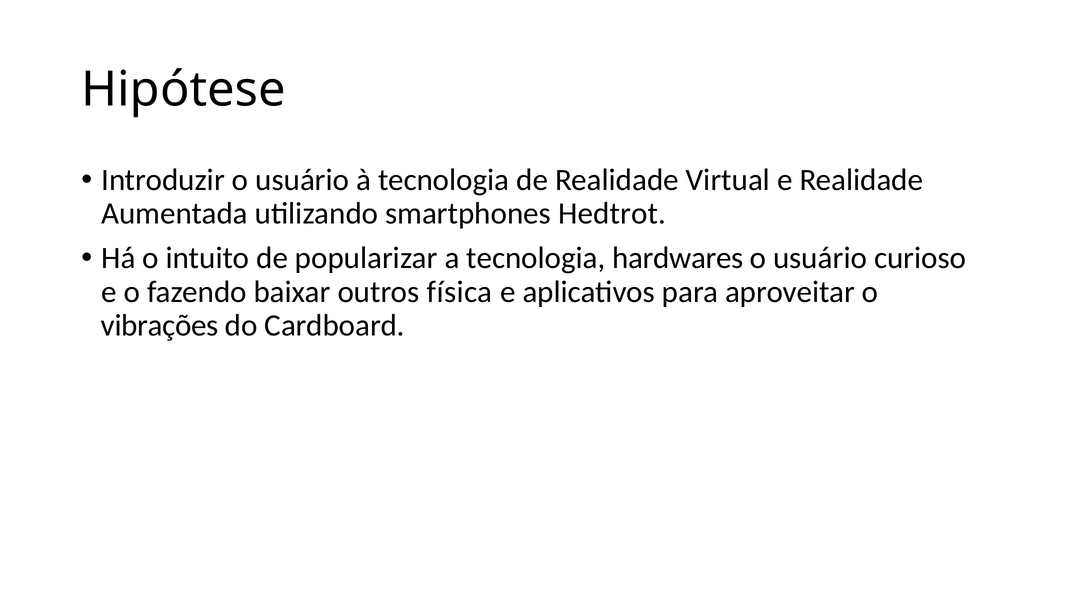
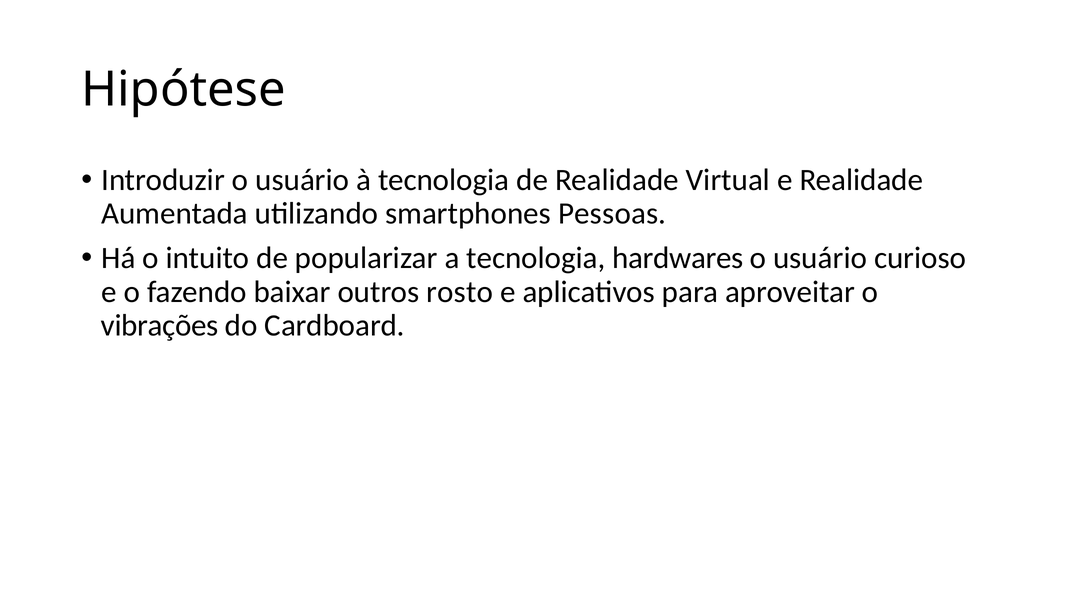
Hedtrot: Hedtrot -> Pessoas
física: física -> rosto
